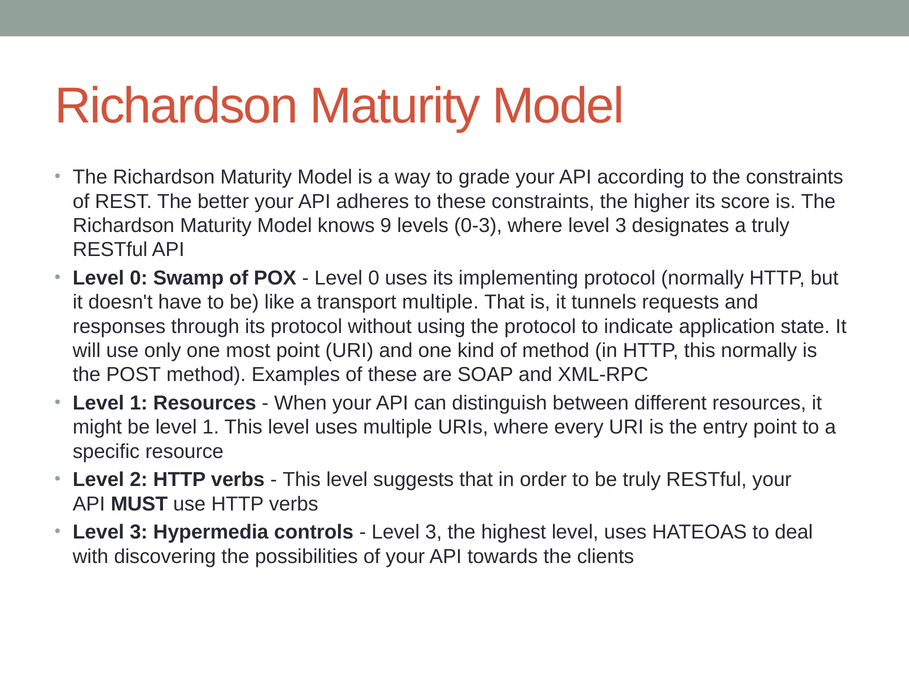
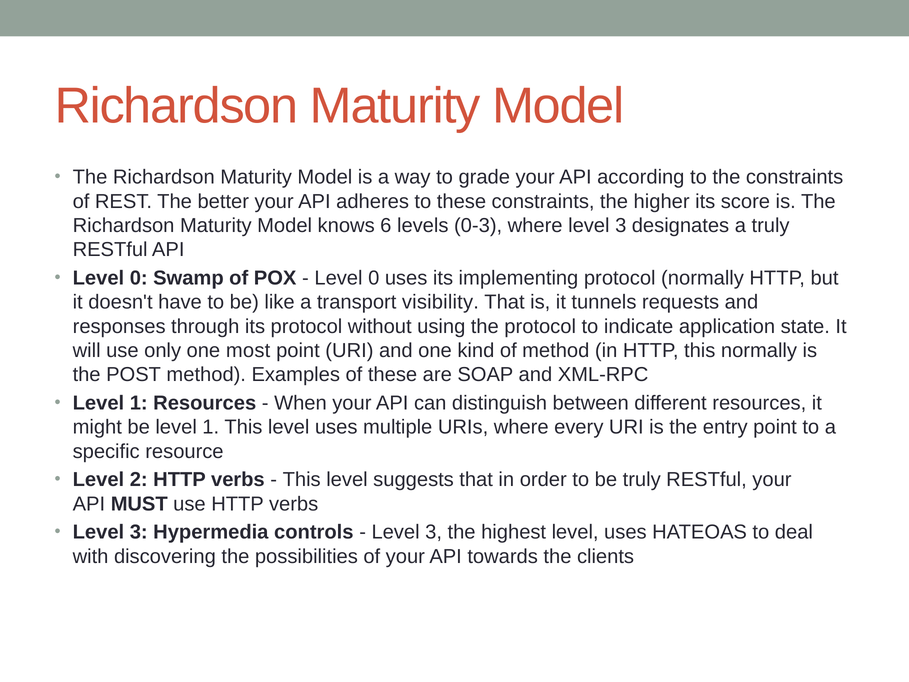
9: 9 -> 6
transport multiple: multiple -> visibility
